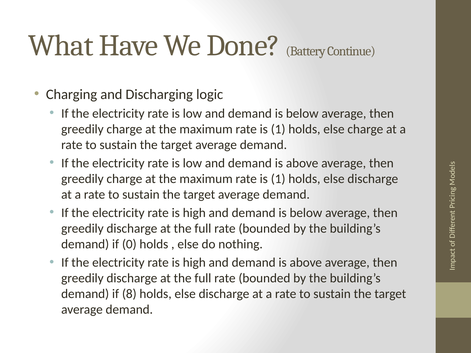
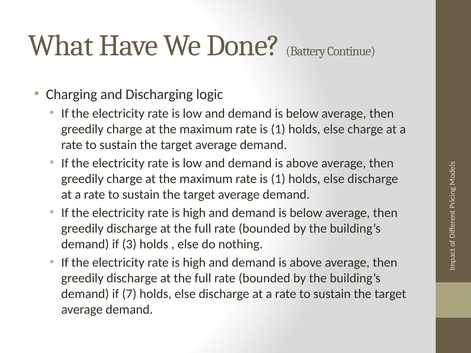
0: 0 -> 3
8: 8 -> 7
